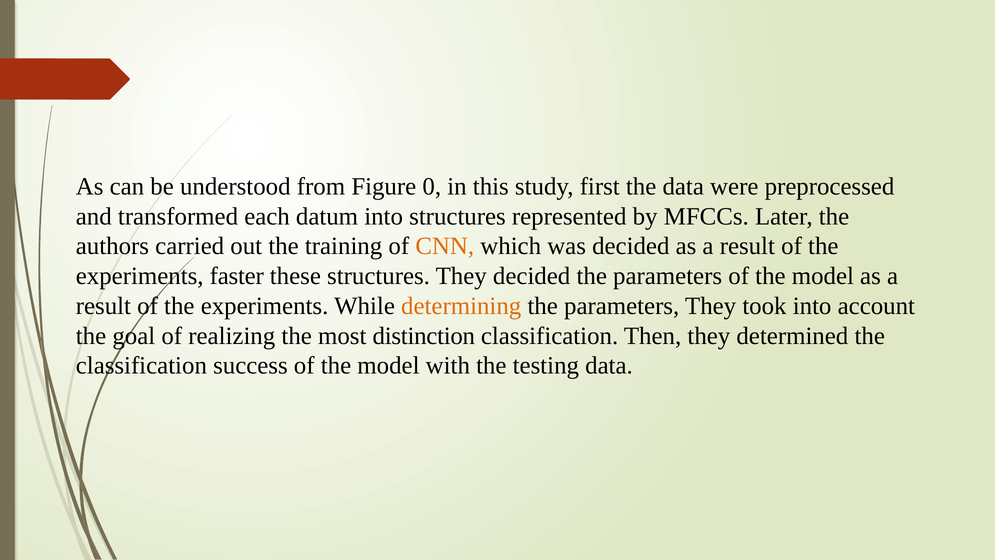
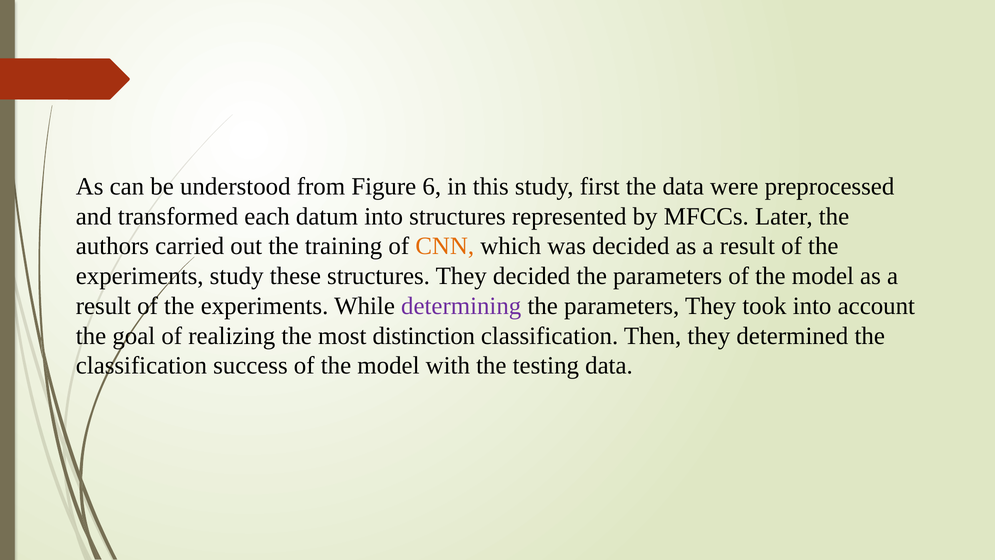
0: 0 -> 6
experiments faster: faster -> study
determining colour: orange -> purple
